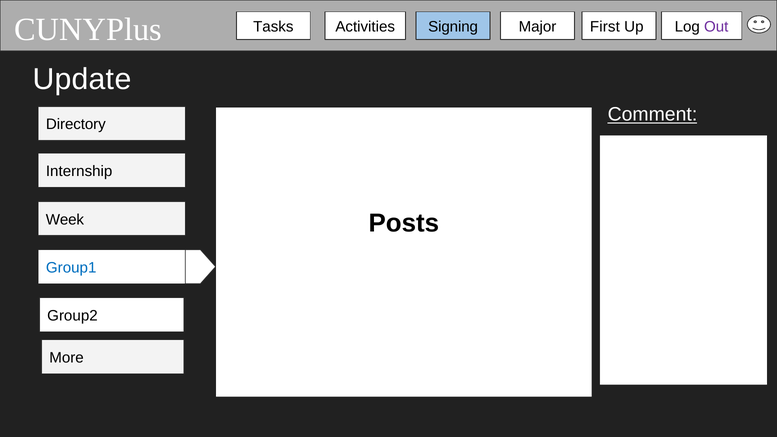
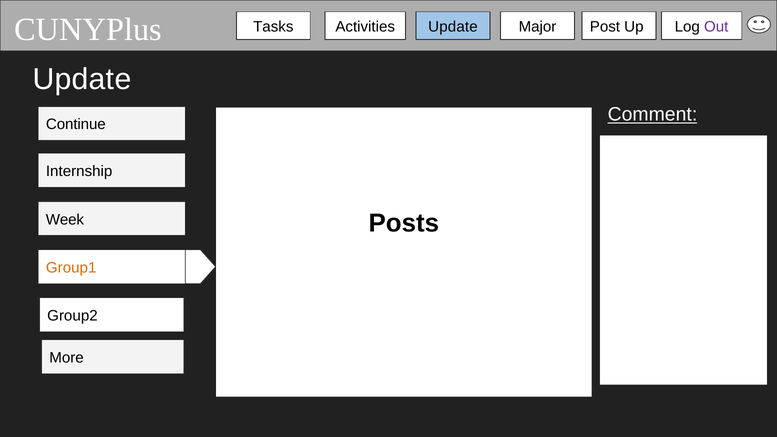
First: First -> Post
Activities Signing: Signing -> Update
Directory: Directory -> Continue
Group1 colour: blue -> orange
